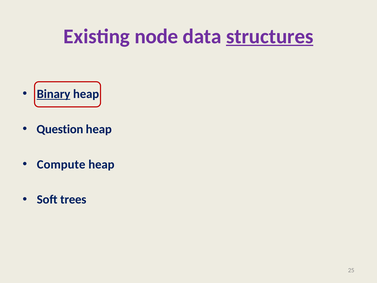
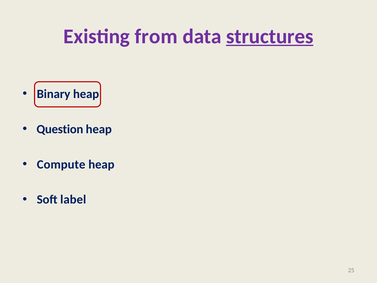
node: node -> from
Binary underline: present -> none
trees: trees -> label
